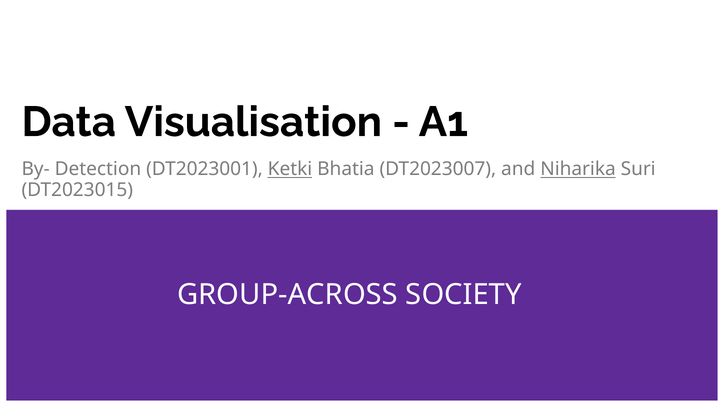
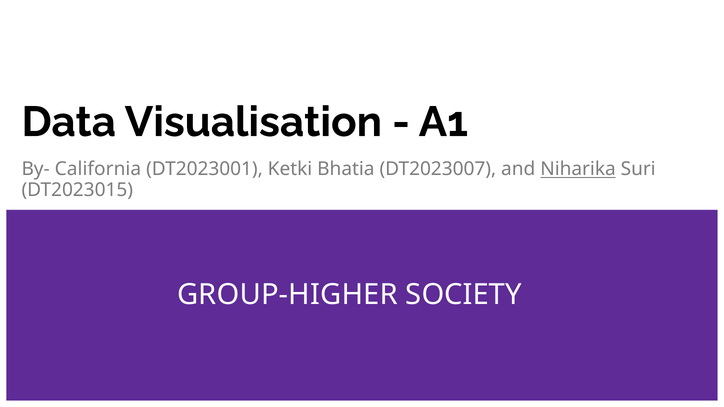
Detection: Detection -> California
Ketki underline: present -> none
GROUP-ACROSS: GROUP-ACROSS -> GROUP-HIGHER
